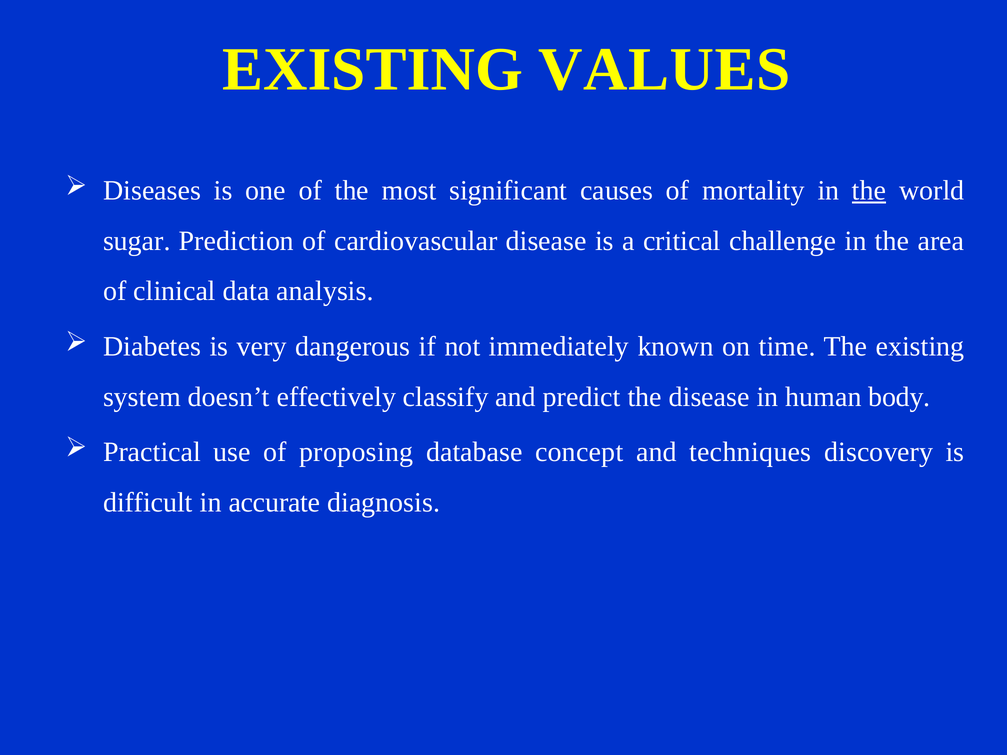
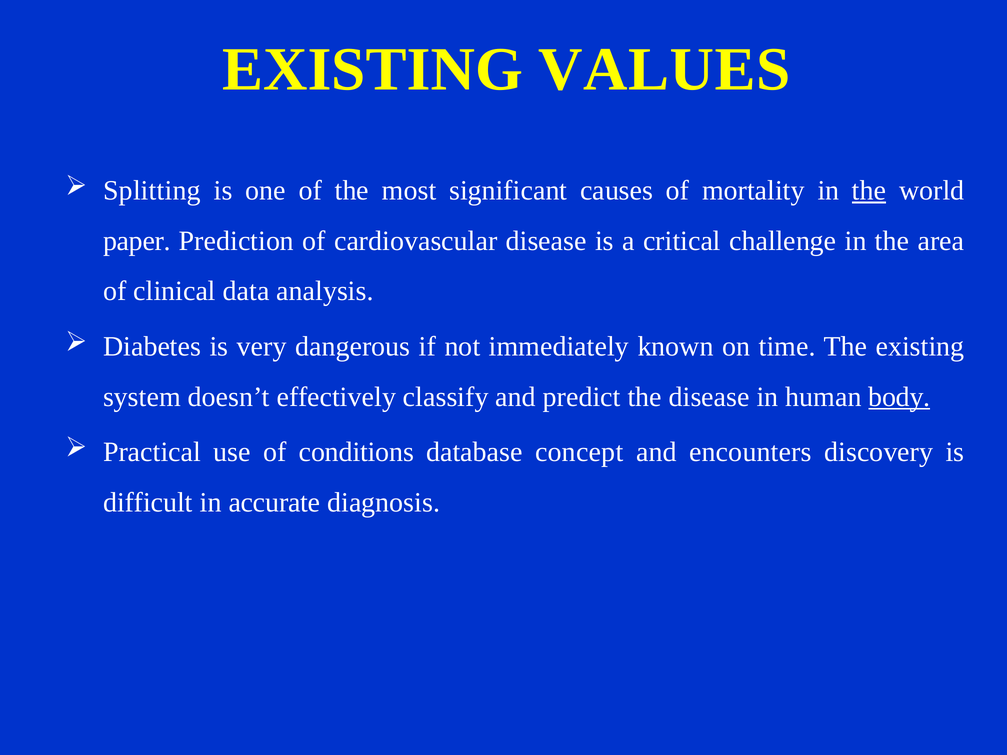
Diseases: Diseases -> Splitting
sugar: sugar -> paper
body underline: none -> present
proposing: proposing -> conditions
techniques: techniques -> encounters
